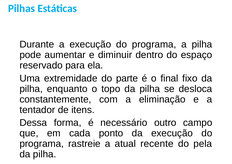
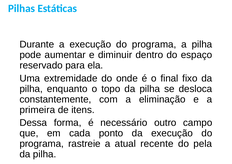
parte: parte -> onde
tentador: tentador -> primeira
